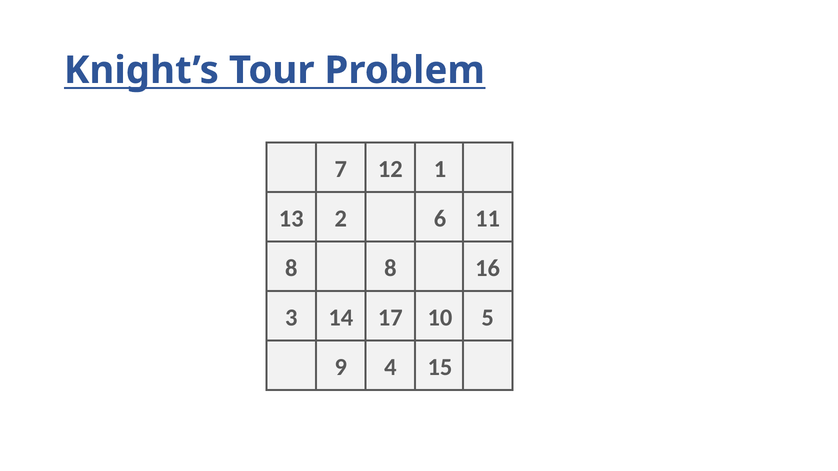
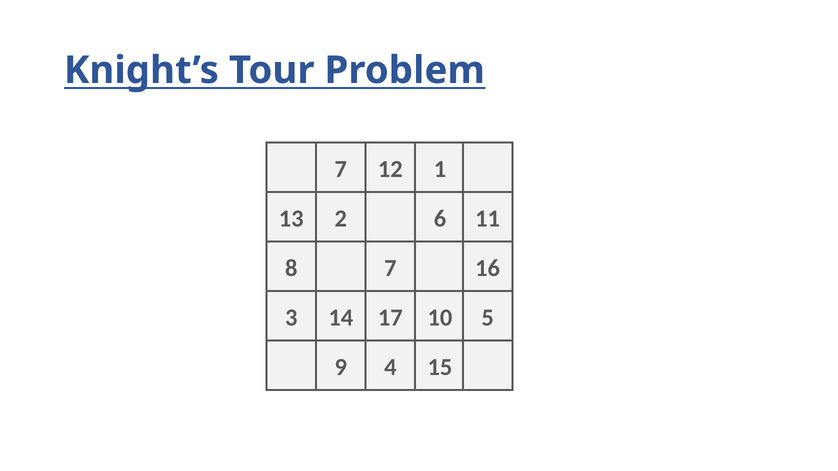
8 8: 8 -> 7
